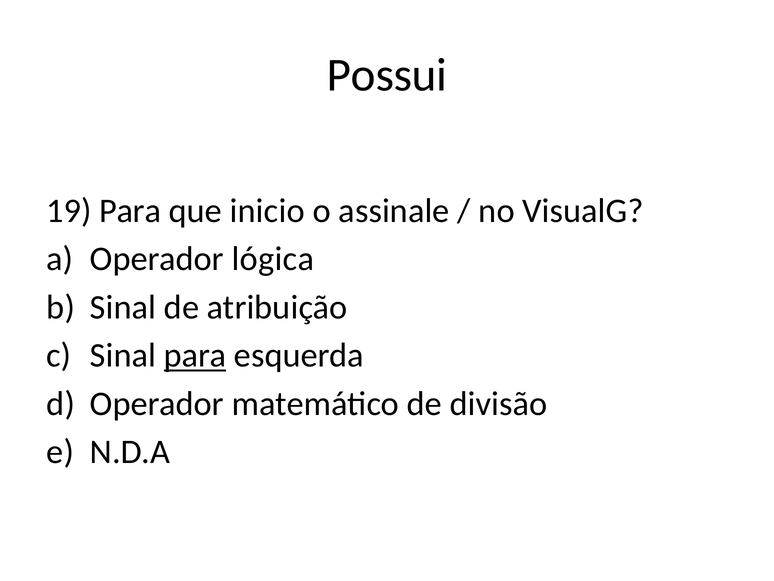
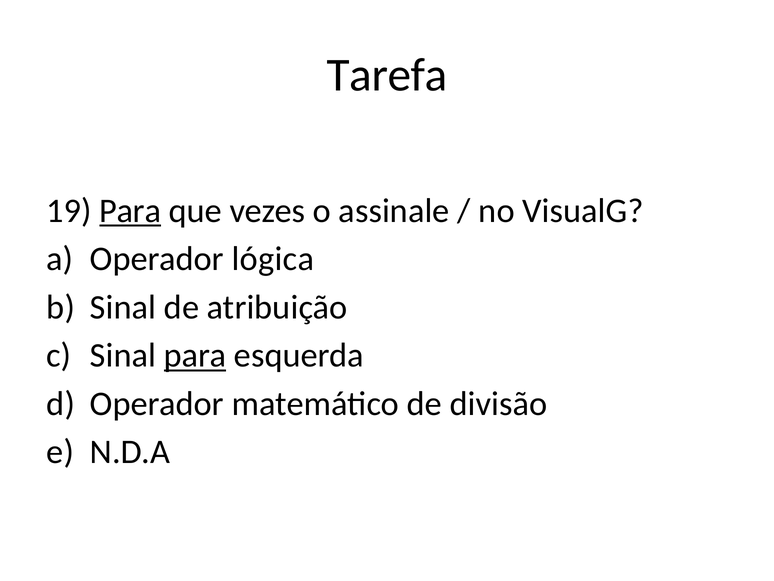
Possui: Possui -> Tarefa
Para at (130, 211) underline: none -> present
inicio: inicio -> vezes
